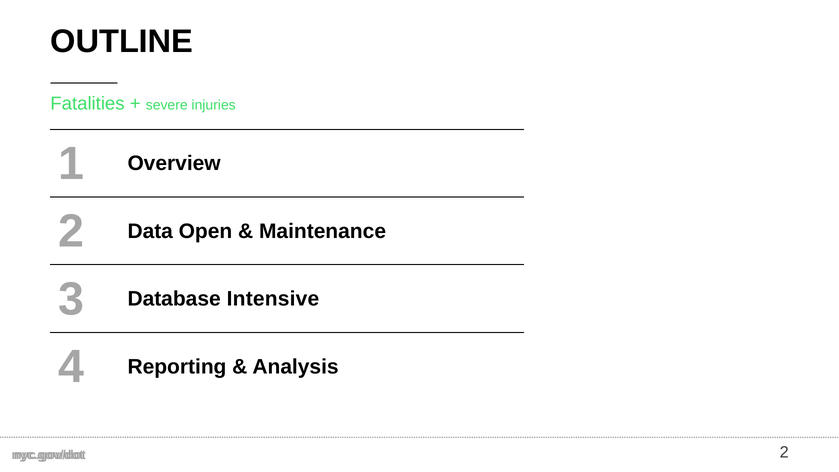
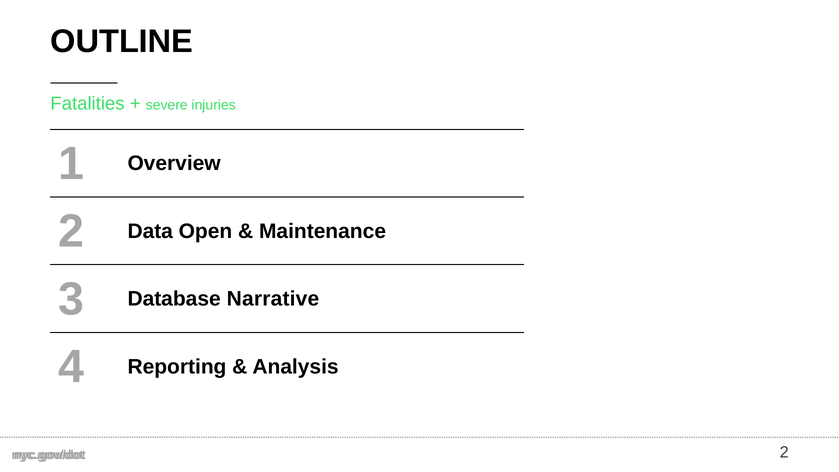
Intensive: Intensive -> Narrative
